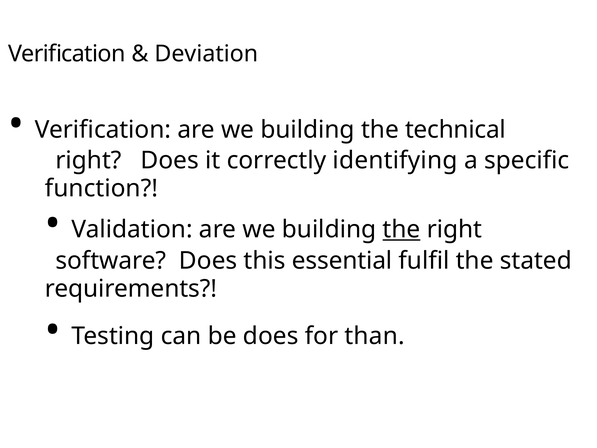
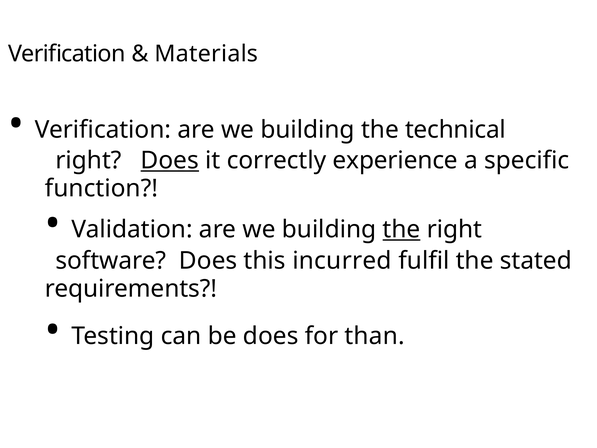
Deviation: Deviation -> Materials
Does at (170, 160) underline: none -> present
identifying: identifying -> experience
essential: essential -> incurred
